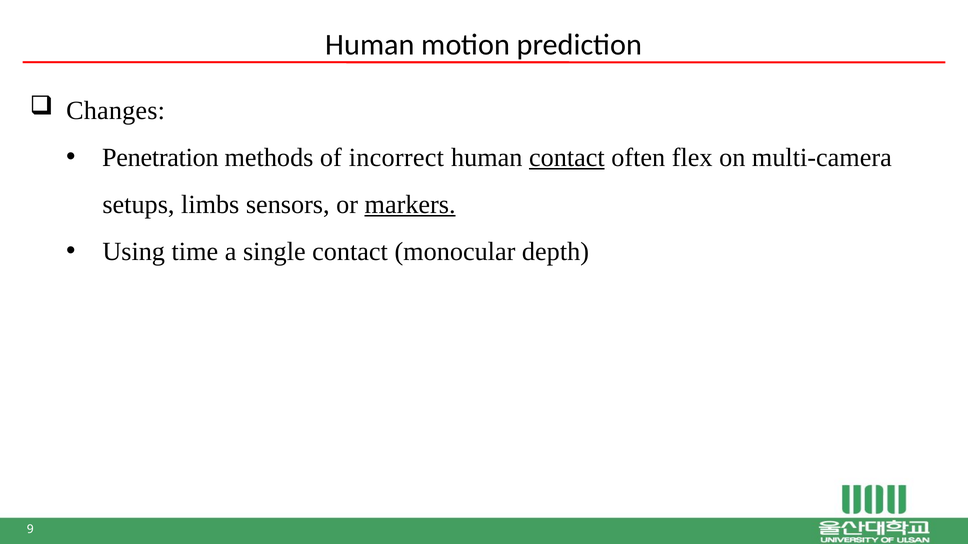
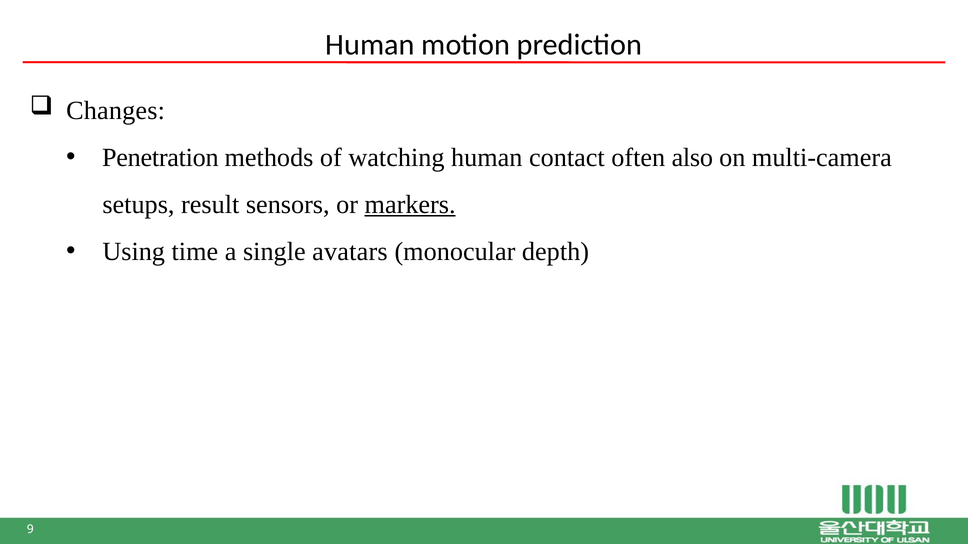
incorrect: incorrect -> watching
contact at (567, 158) underline: present -> none
flex: flex -> also
limbs: limbs -> result
single contact: contact -> avatars
